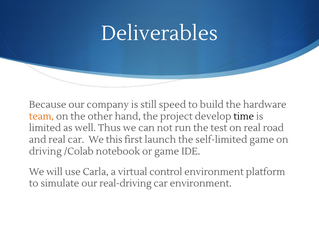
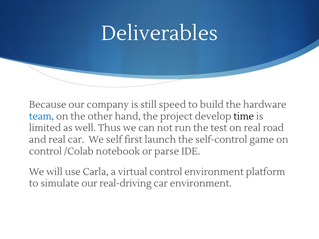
team colour: orange -> blue
this: this -> self
self-limited: self-limited -> self-control
driving at (45, 151): driving -> control
or game: game -> parse
